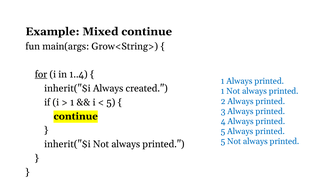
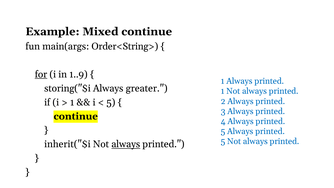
Grow<String>: Grow<String> -> Order<String>
1..4: 1..4 -> 1..9
inherit("$i at (67, 88): inherit("$i -> storing("$i
created: created -> greater
always at (126, 144) underline: none -> present
